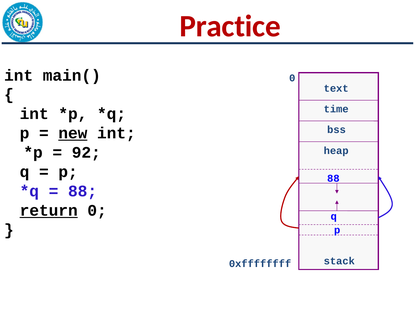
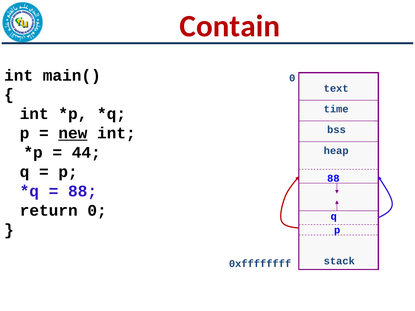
Practice: Practice -> Contain
92: 92 -> 44
return underline: present -> none
